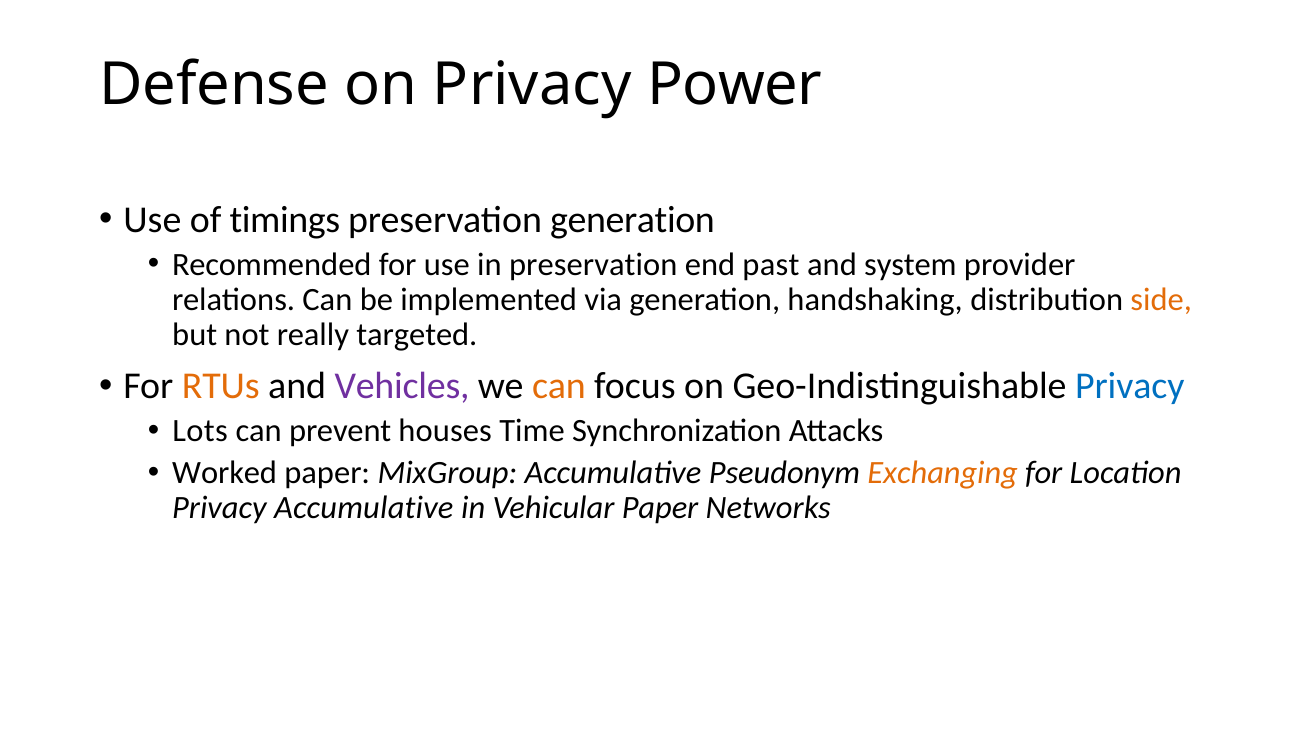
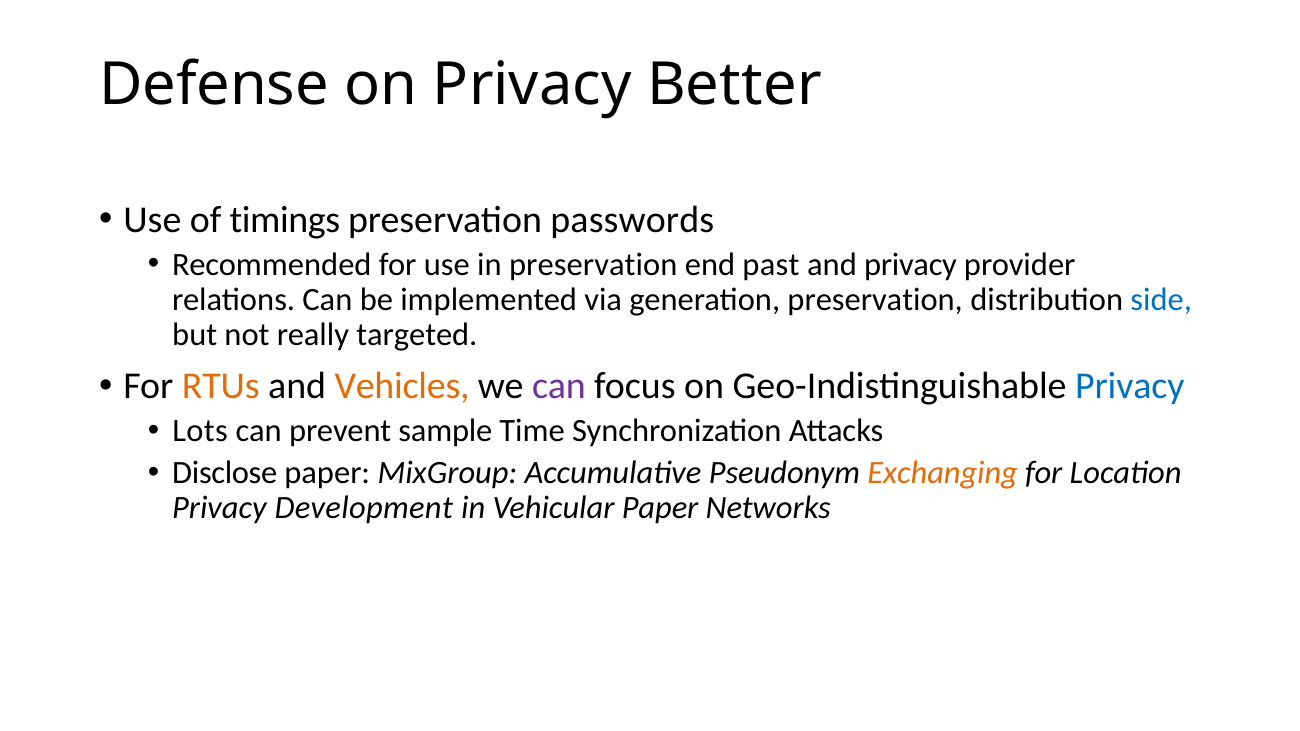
Power: Power -> Better
preservation generation: generation -> passwords
and system: system -> privacy
generation handshaking: handshaking -> preservation
side colour: orange -> blue
Vehicles colour: purple -> orange
can at (559, 386) colour: orange -> purple
houses: houses -> sample
Worked: Worked -> Disclose
Privacy Accumulative: Accumulative -> Development
